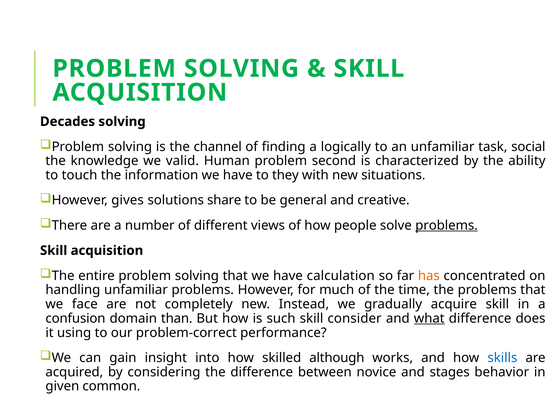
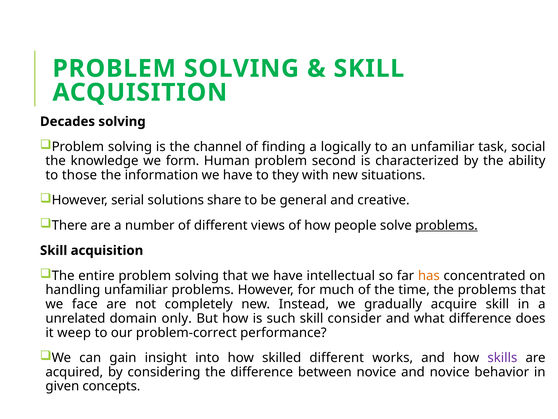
valid: valid -> form
touch: touch -> those
gives: gives -> serial
calculation: calculation -> intellectual
confusion: confusion -> unrelated
than: than -> only
what underline: present -> none
using: using -> weep
skilled although: although -> different
skills colour: blue -> purple
and stages: stages -> novice
common: common -> concepts
